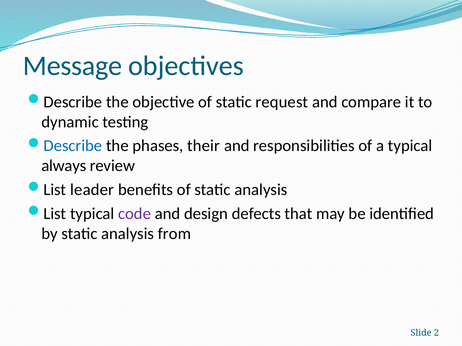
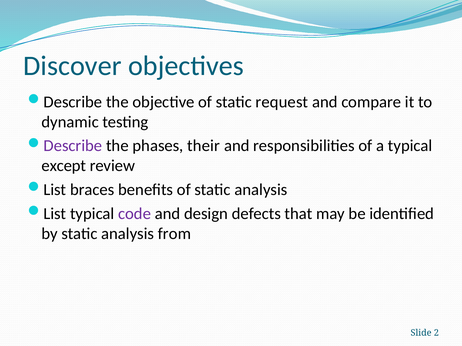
Message: Message -> Discover
Describe at (73, 146) colour: blue -> purple
always: always -> except
leader: leader -> braces
